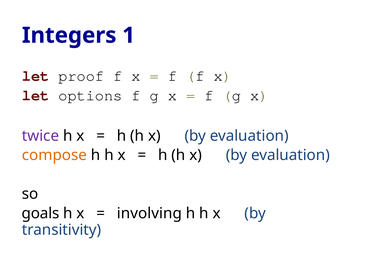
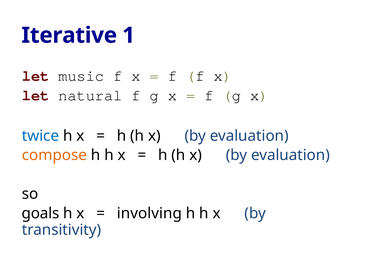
Integers: Integers -> Iterative
proof: proof -> music
options: options -> natural
twice colour: purple -> blue
